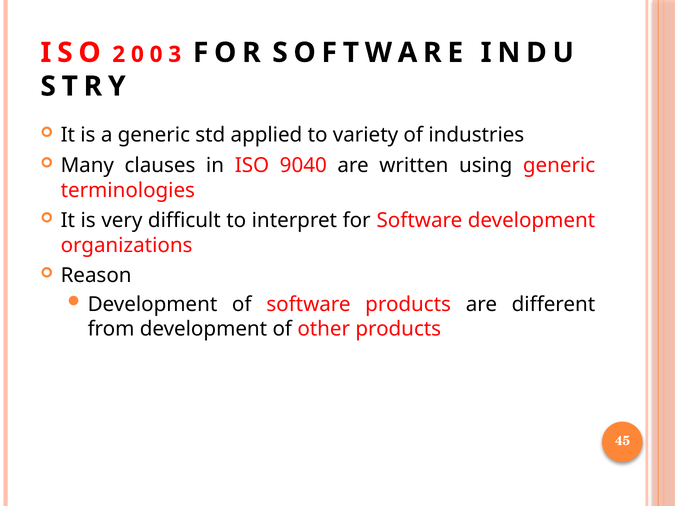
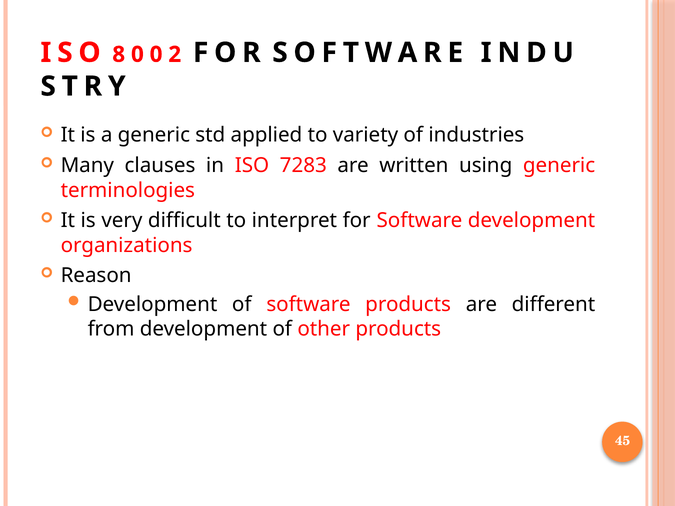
2: 2 -> 8
3: 3 -> 2
9040: 9040 -> 7283
